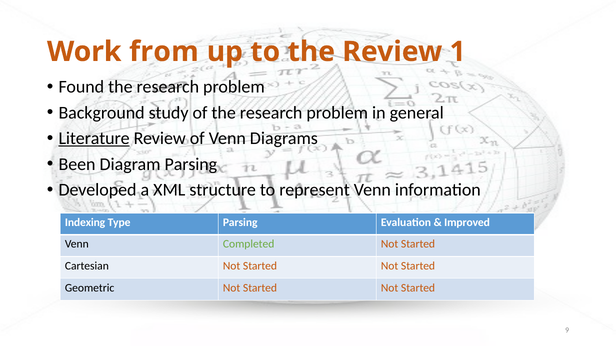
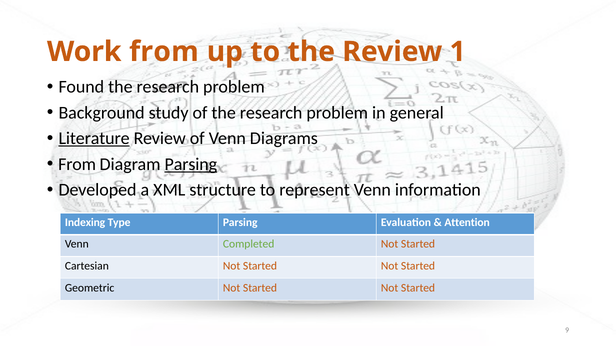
Been at (77, 164): Been -> From
Parsing at (191, 164) underline: none -> present
Improved: Improved -> Attention
